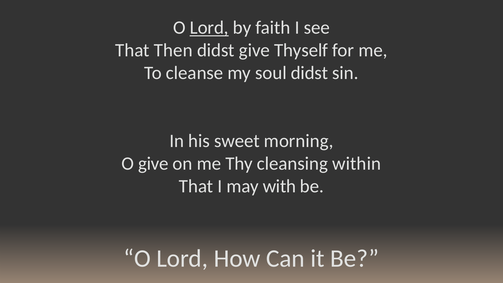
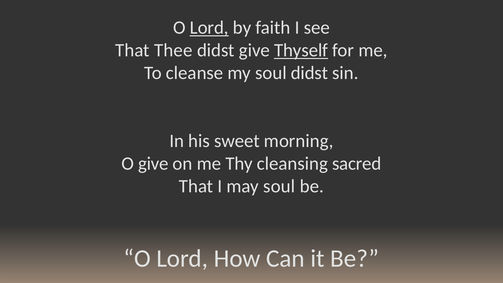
Then: Then -> Thee
Thyself underline: none -> present
within: within -> sacred
may with: with -> soul
